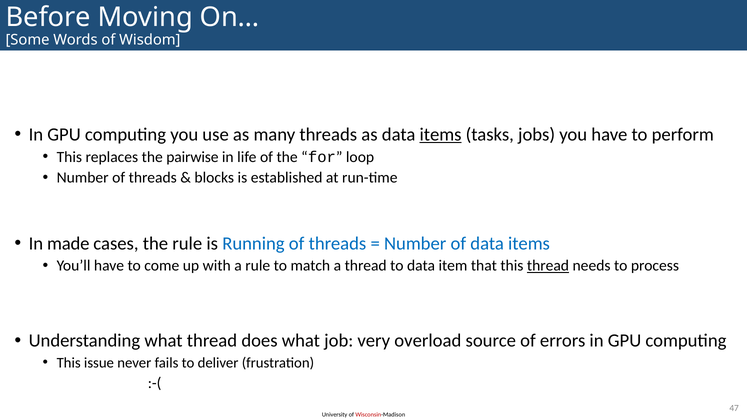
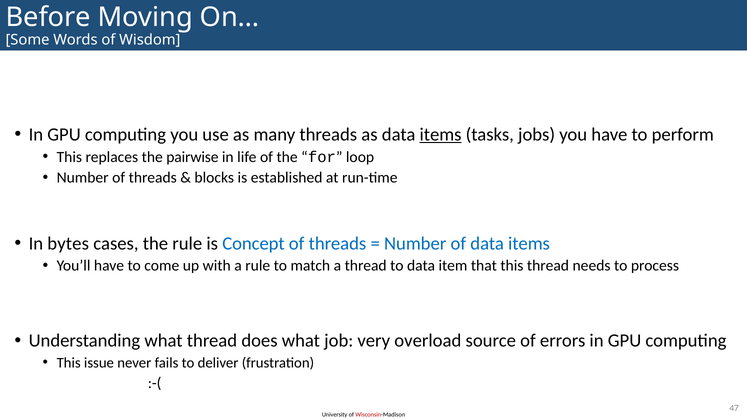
made: made -> bytes
Running: Running -> Concept
thread at (548, 266) underline: present -> none
